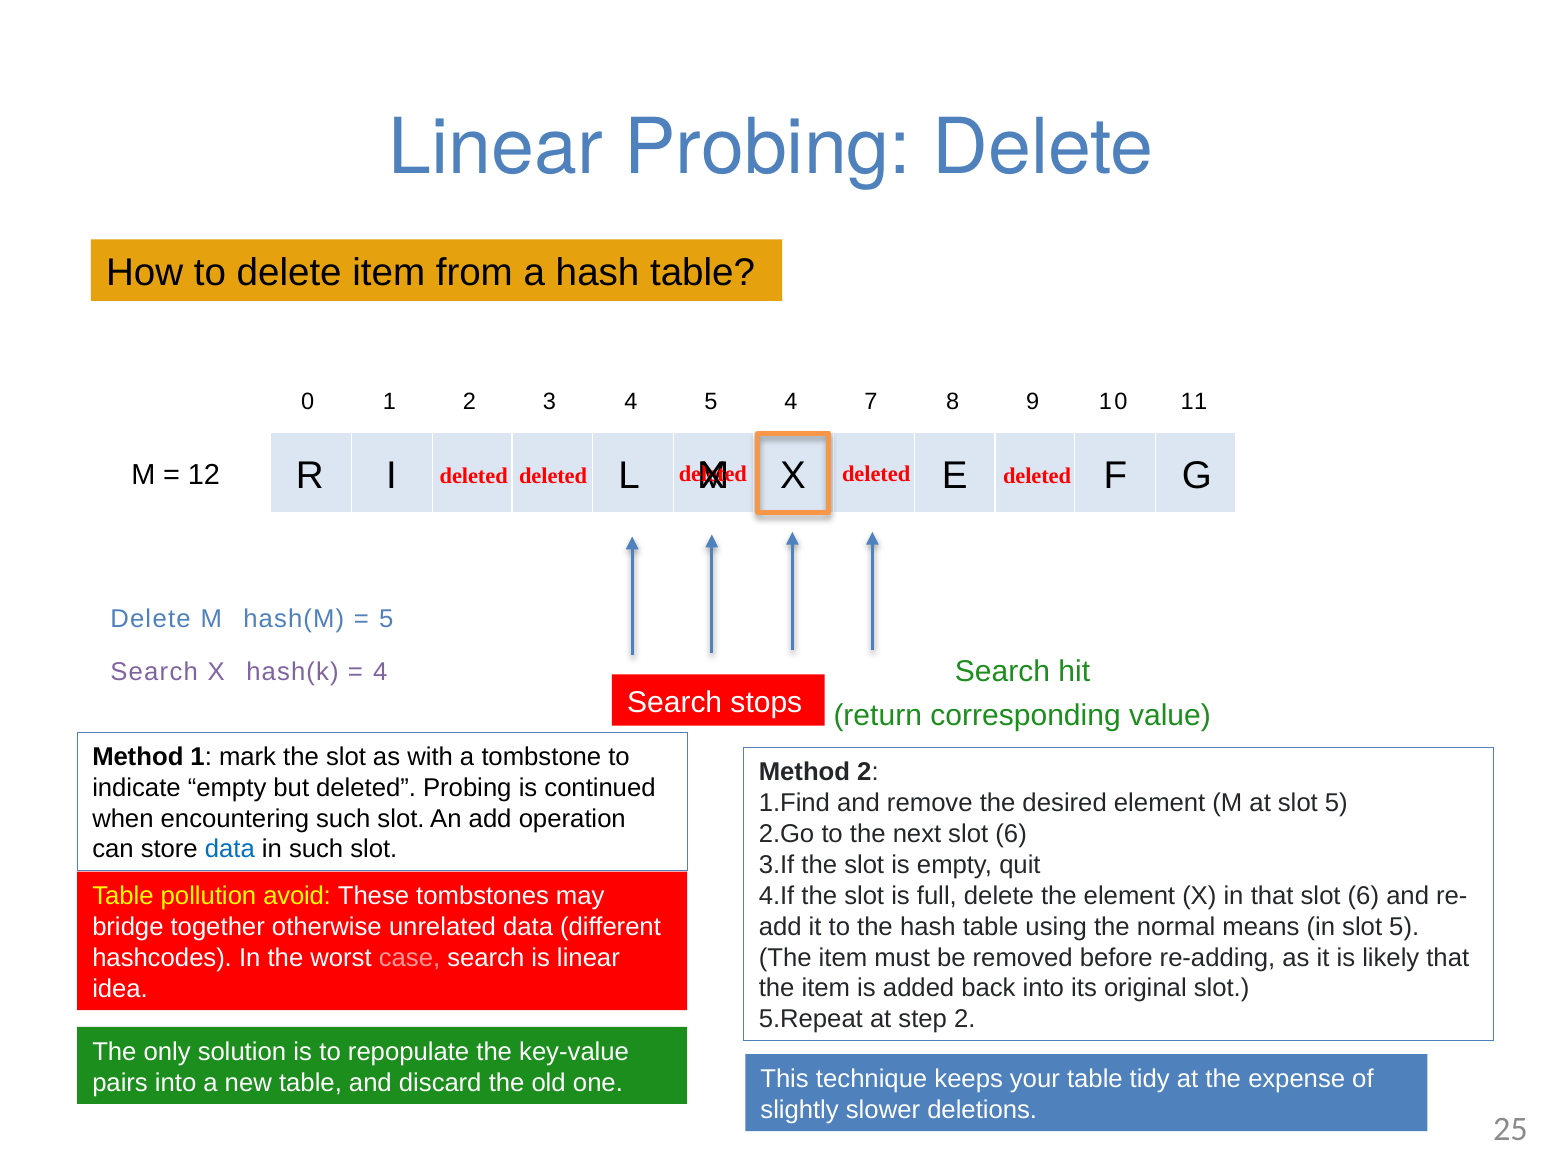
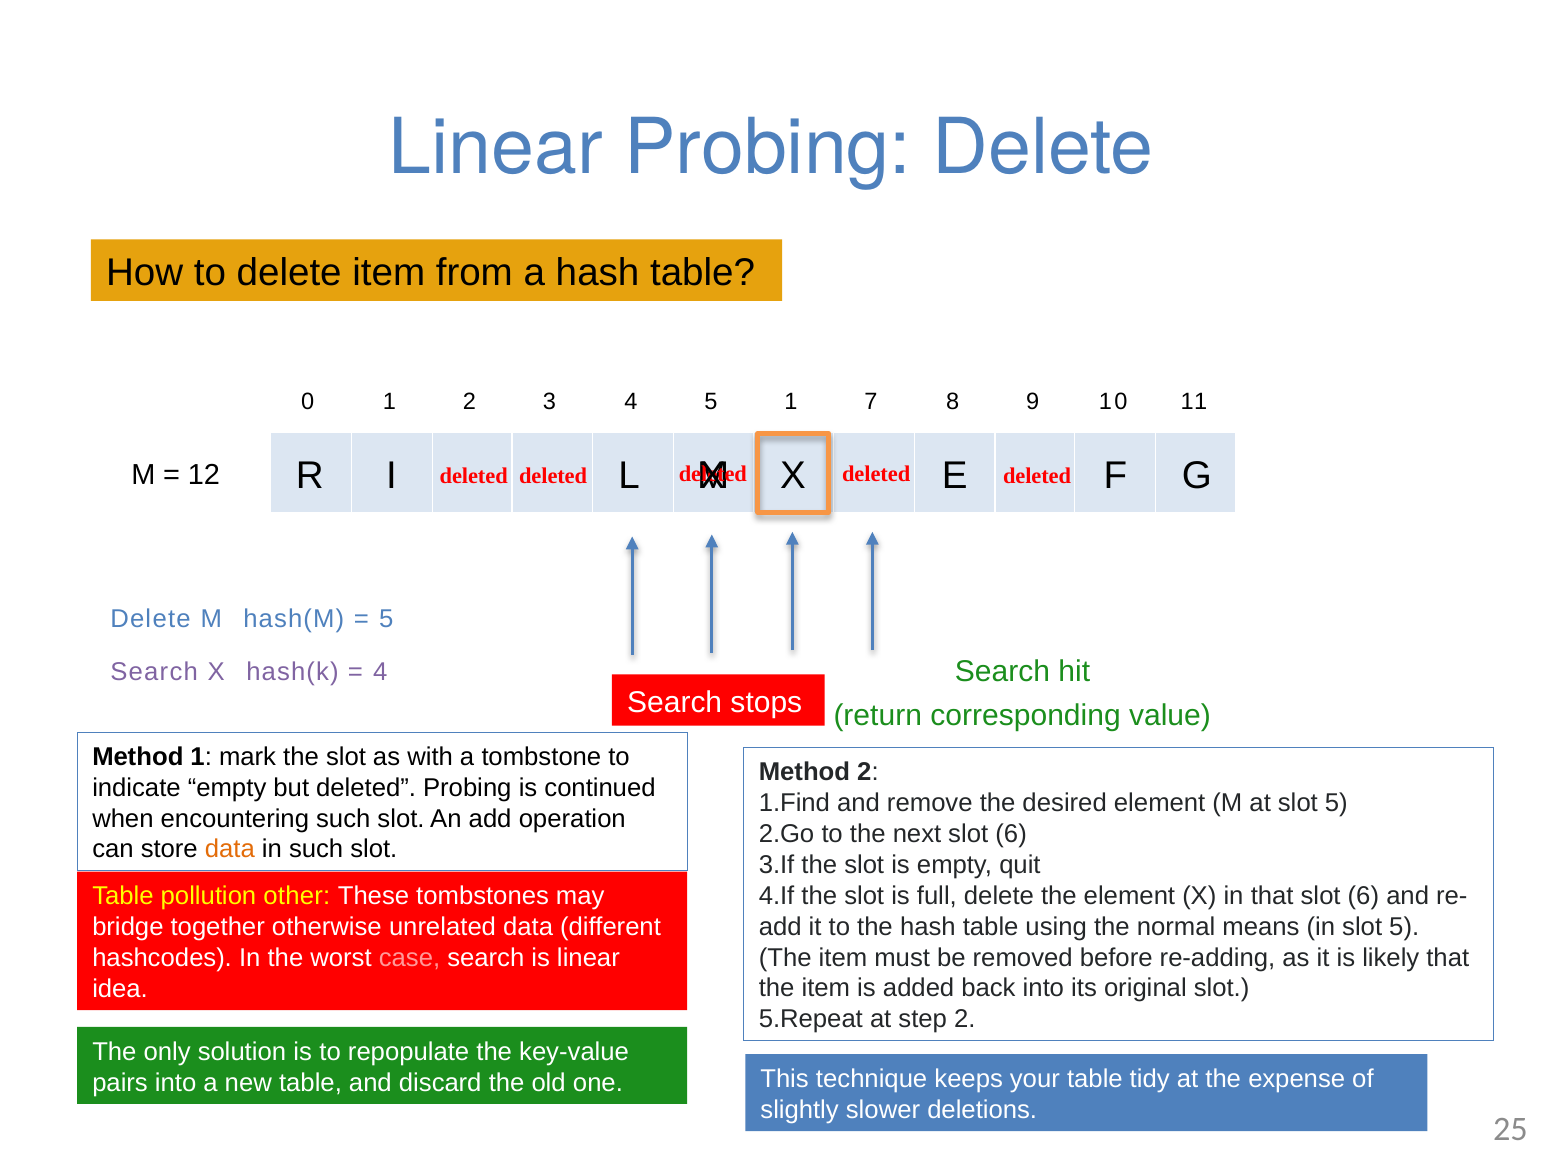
5 4: 4 -> 1
data at (230, 849) colour: blue -> orange
avoid: avoid -> other
